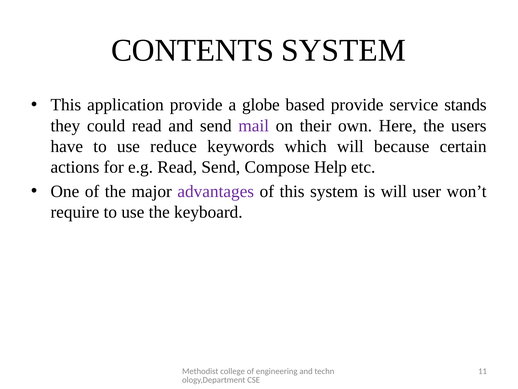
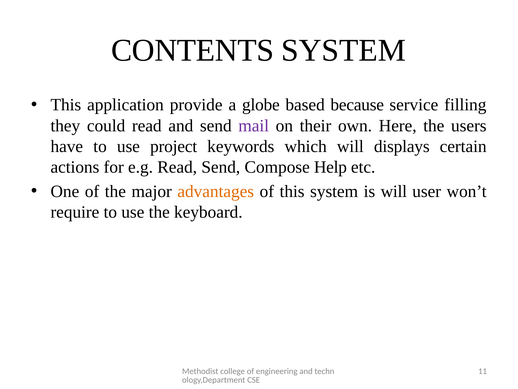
based provide: provide -> because
stands: stands -> filling
reduce: reduce -> project
because: because -> displays
advantages colour: purple -> orange
